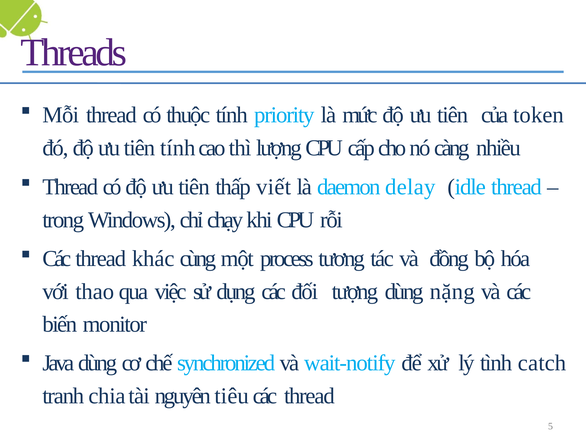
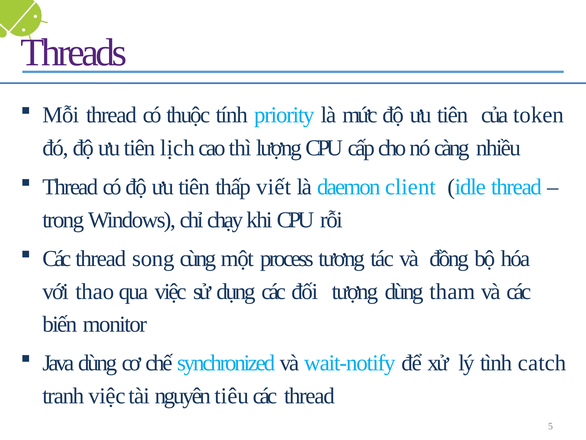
tiên tính: tính -> lịch
delay: delay -> client
khác: khác -> song
nặng: nặng -> tham
tranh chia: chia -> việc
